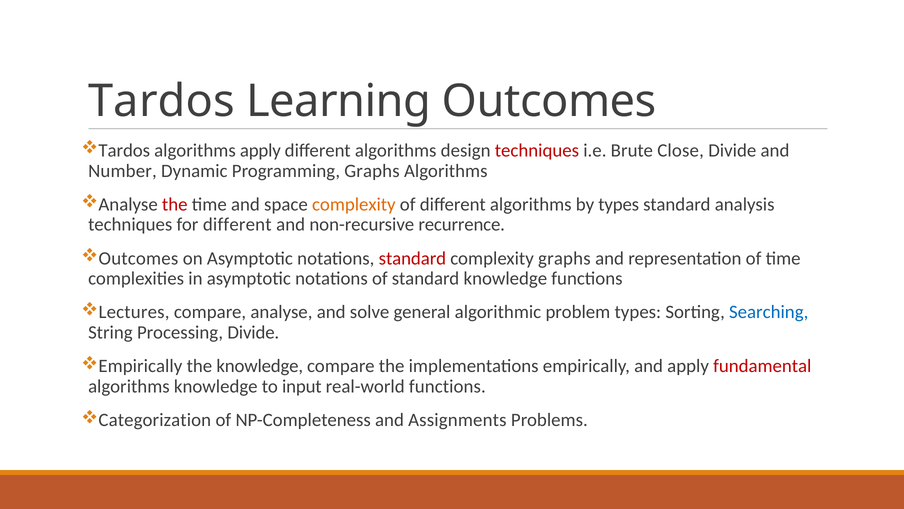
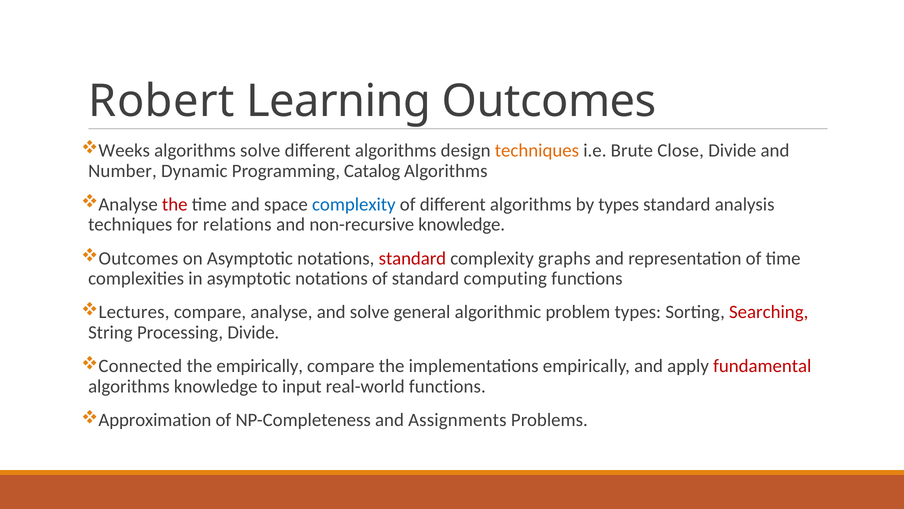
Tardos at (162, 101): Tardos -> Robert
Tardos at (124, 150): Tardos -> Weeks
algorithms apply: apply -> solve
techniques at (537, 150) colour: red -> orange
Programming Graphs: Graphs -> Catalog
complexity at (354, 204) colour: orange -> blue
for different: different -> relations
non-recursive recurrence: recurrence -> knowledge
standard knowledge: knowledge -> computing
Searching colour: blue -> red
Empirically at (140, 366): Empirically -> Connected
the knowledge: knowledge -> empirically
Categorization: Categorization -> Approximation
